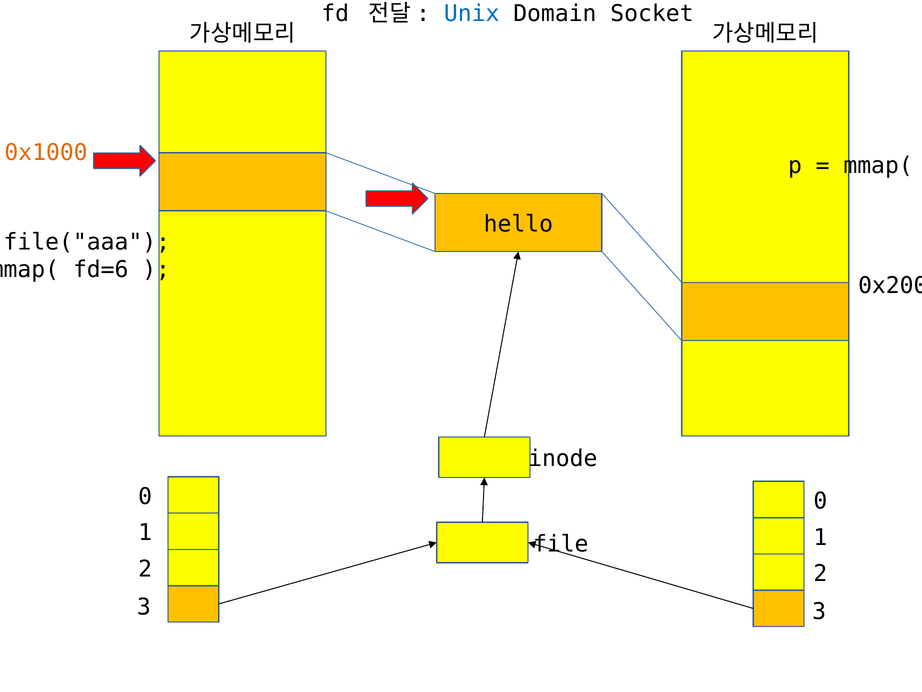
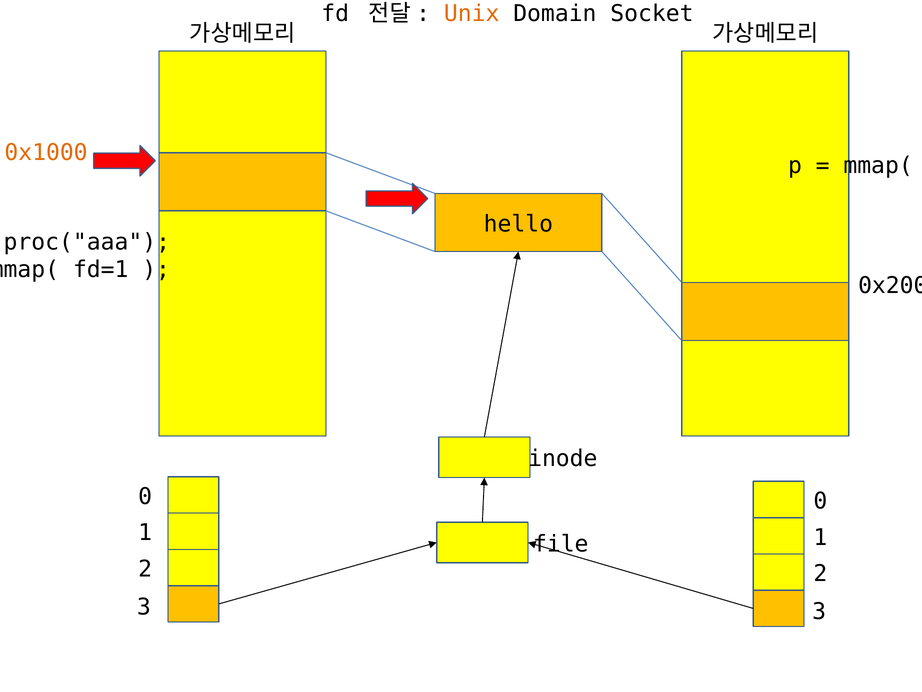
Unix colour: blue -> orange
file("aaa: file("aaa -> proc("aaa
fd=6: fd=6 -> fd=1
